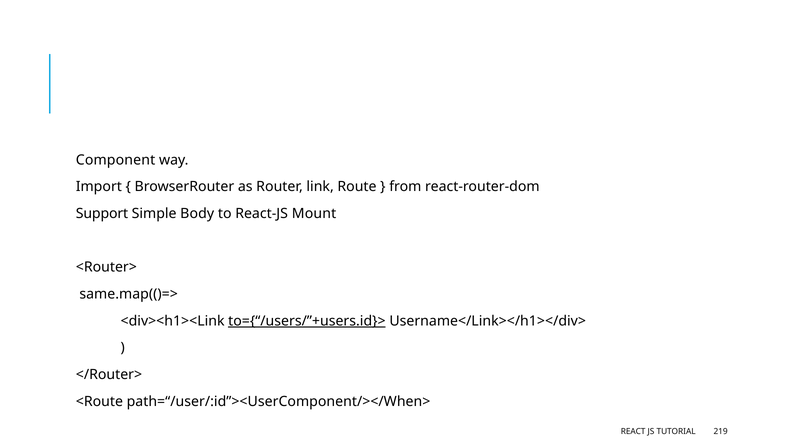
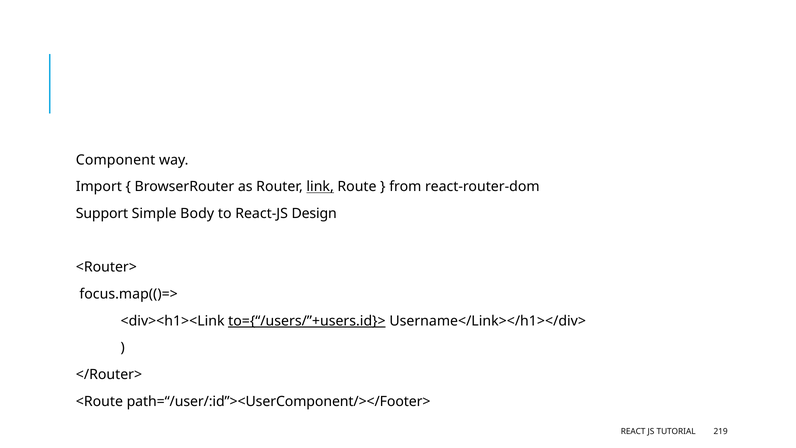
link underline: none -> present
Mount: Mount -> Design
same.map(()=>: same.map(()=> -> focus.map(()=>
path=“/user/:id”><UserComponent/></When>: path=“/user/:id”><UserComponent/></When> -> path=“/user/:id”><UserComponent/></Footer>
